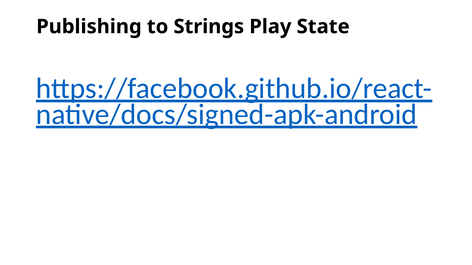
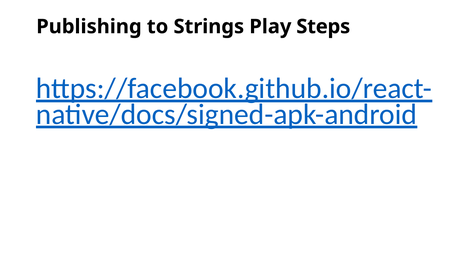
State: State -> Steps
